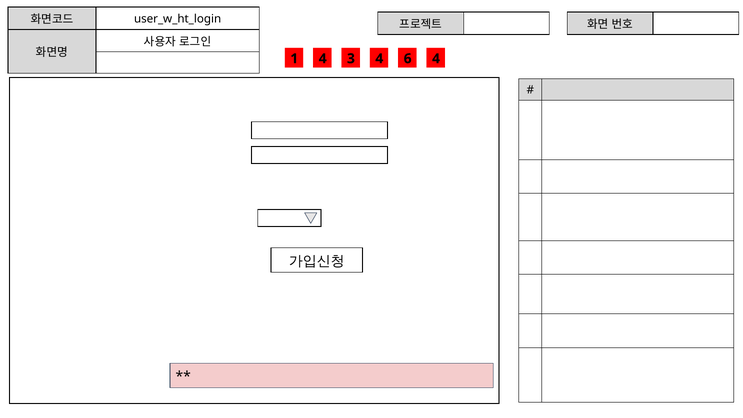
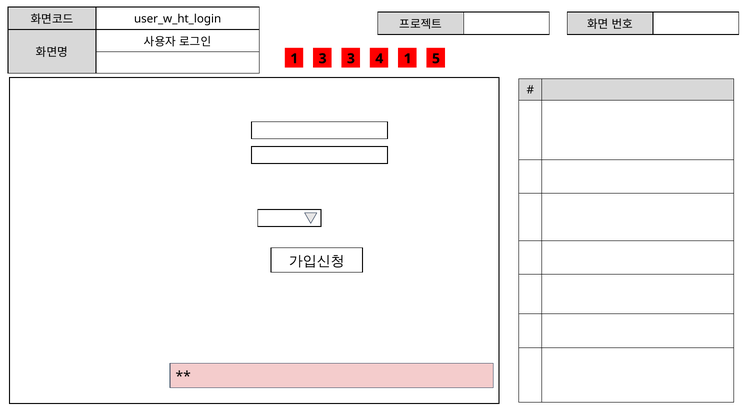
1 4: 4 -> 3
4 6: 6 -> 1
3 4: 4 -> 5
